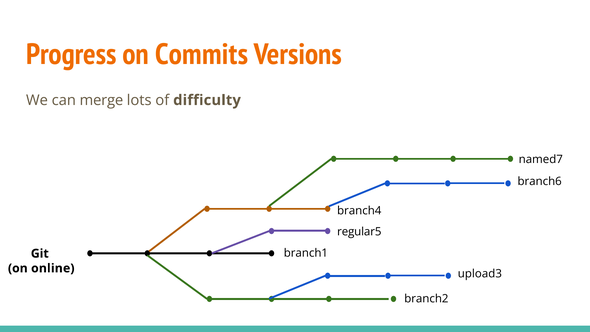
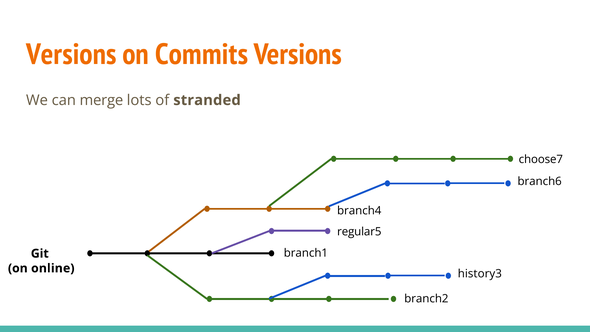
Progress at (71, 54): Progress -> Versions
difficulty: difficulty -> stranded
named7: named7 -> choose7
upload3: upload3 -> history3
